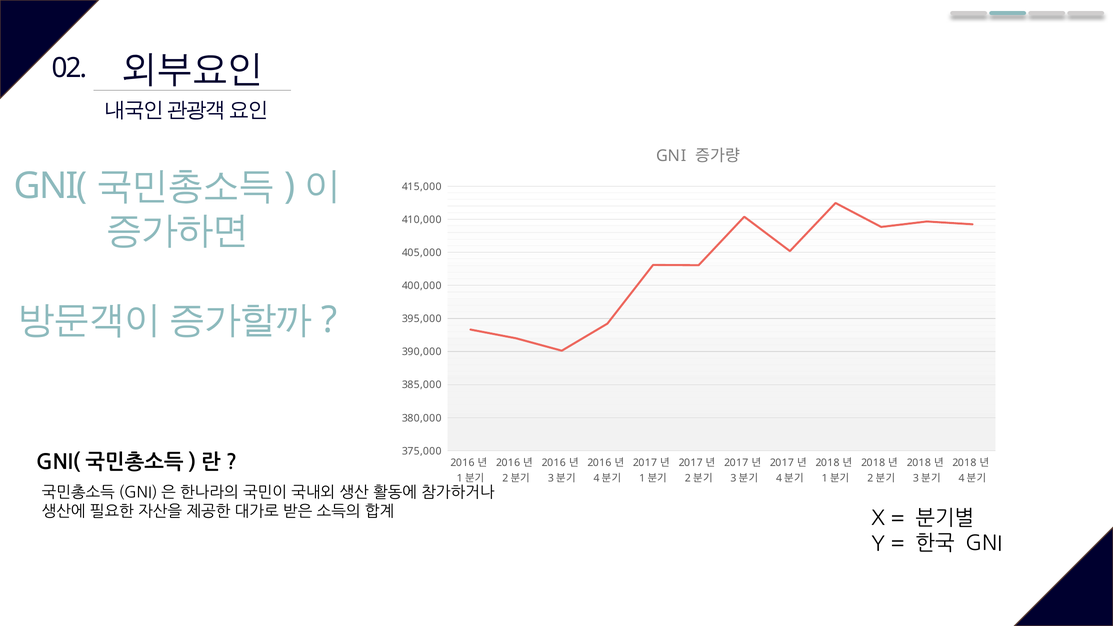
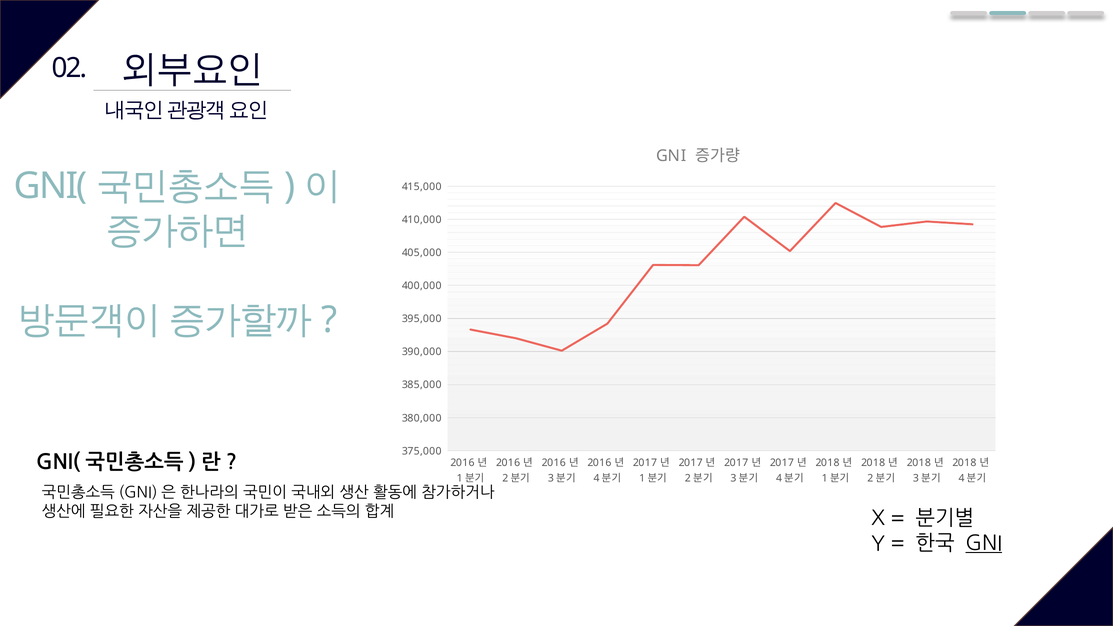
GNI at (984, 544) underline: none -> present
